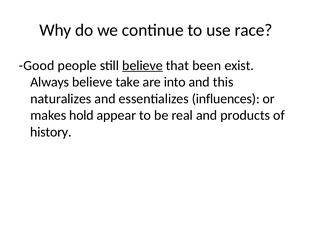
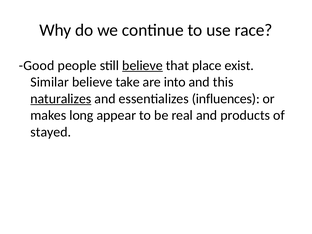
been: been -> place
Always: Always -> Similar
naturalizes underline: none -> present
hold: hold -> long
history: history -> stayed
